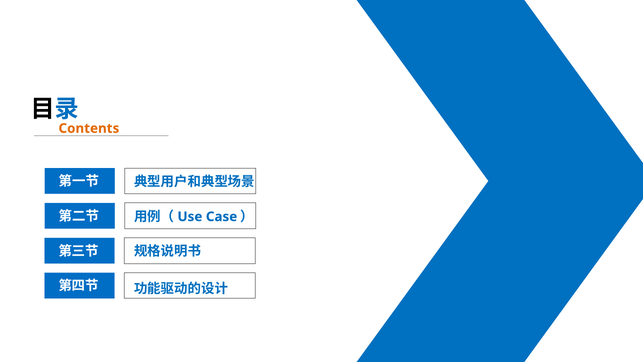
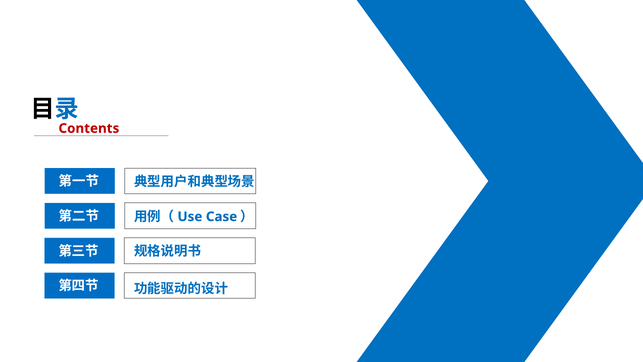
Contents colour: orange -> red
